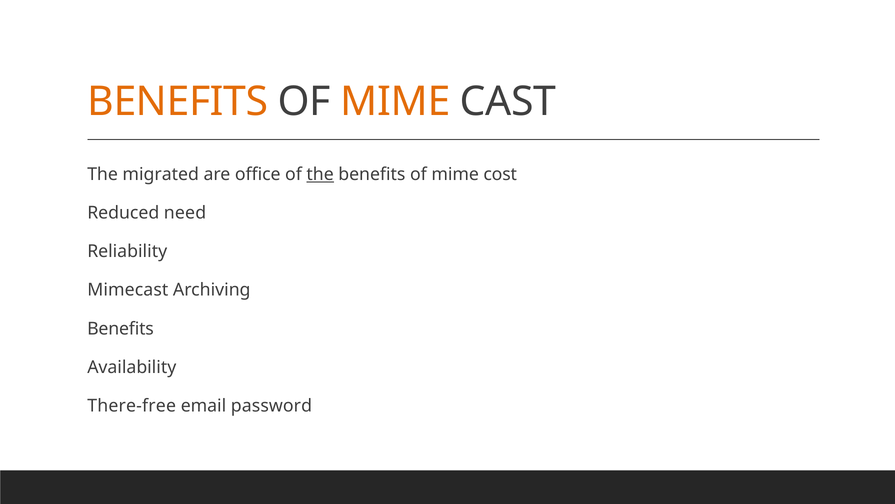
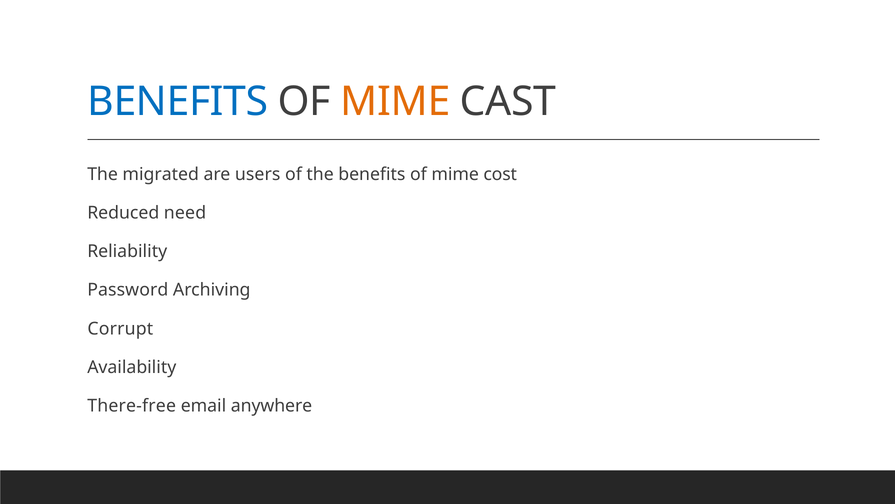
BENEFITS at (178, 102) colour: orange -> blue
office: office -> users
the at (320, 174) underline: present -> none
Mimecast: Mimecast -> Password
Benefits at (120, 328): Benefits -> Corrupt
password: password -> anywhere
